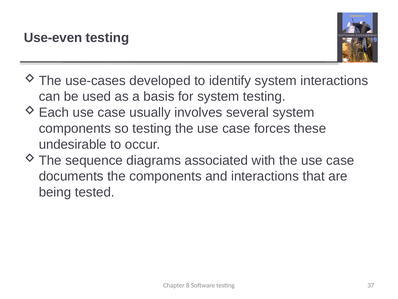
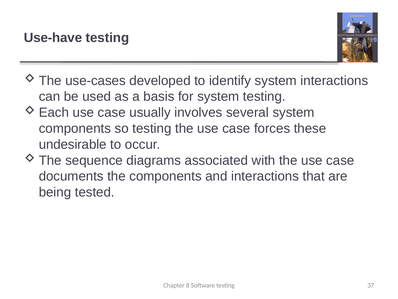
Use-even: Use-even -> Use-have
